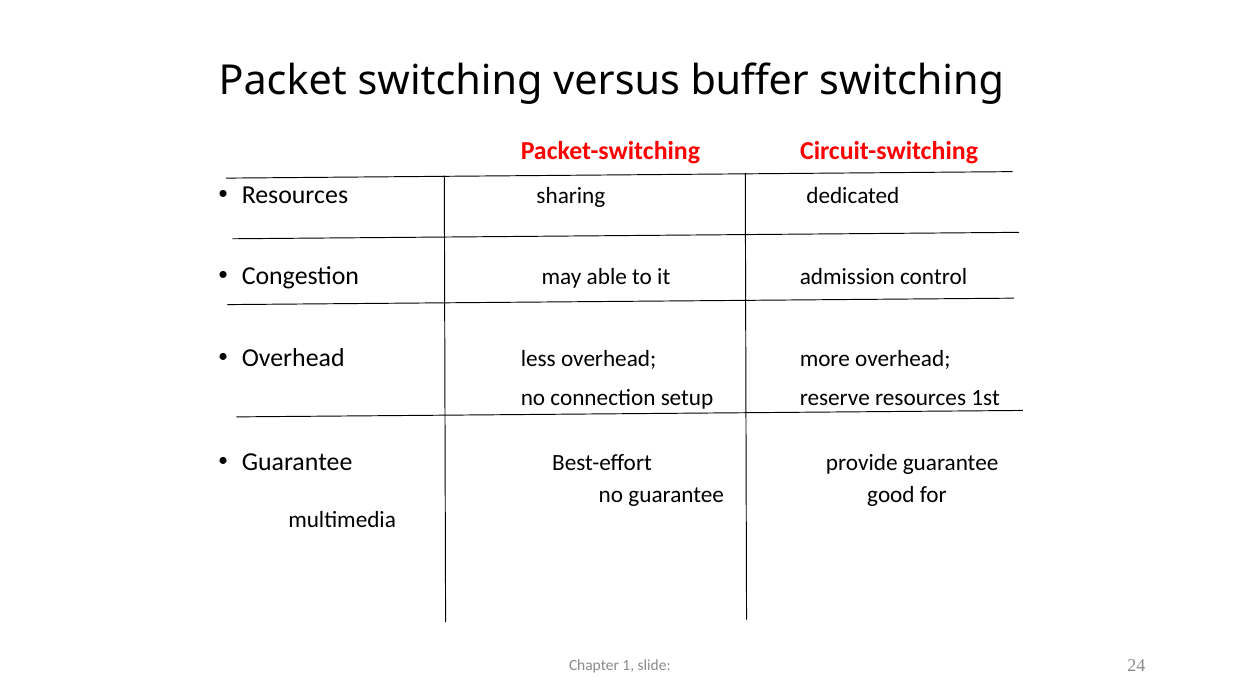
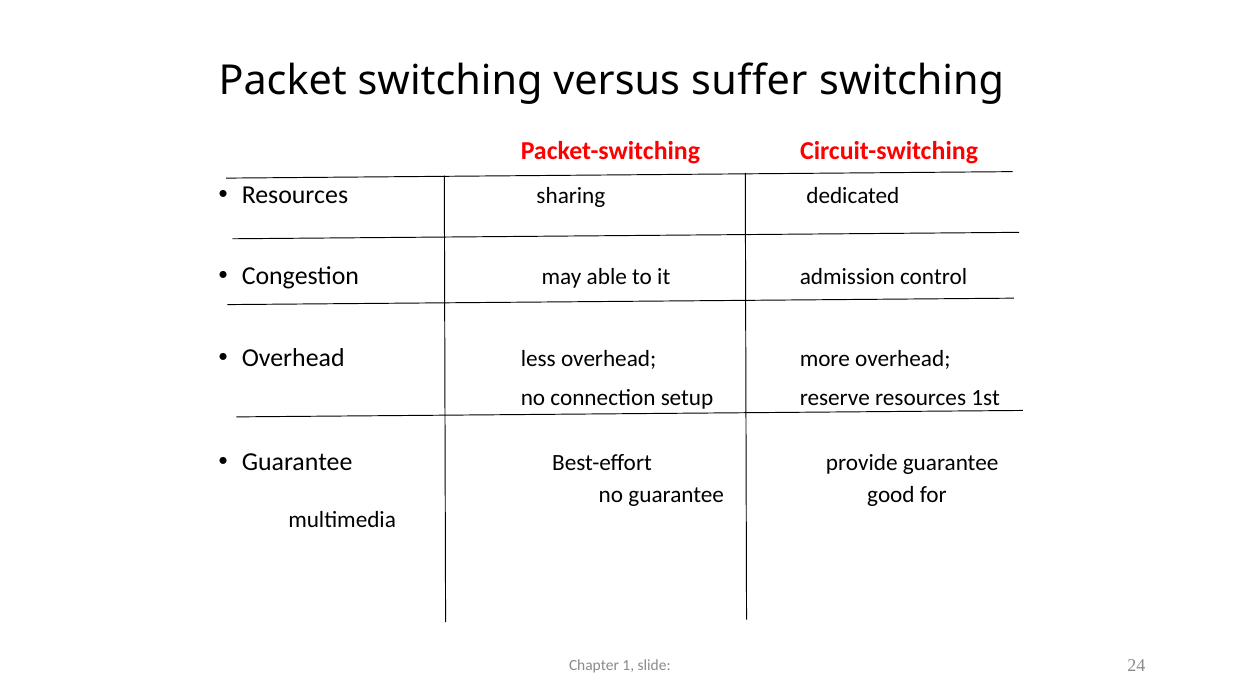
buffer: buffer -> suffer
